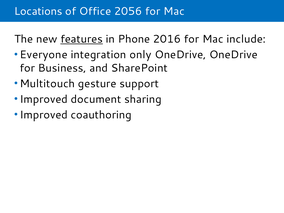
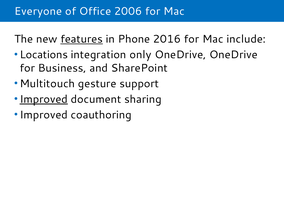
Locations: Locations -> Everyone
2056: 2056 -> 2006
Everyone: Everyone -> Locations
Improved at (44, 99) underline: none -> present
